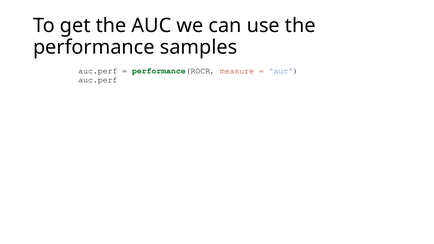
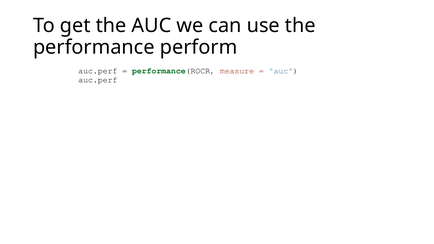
samples: samples -> perform
